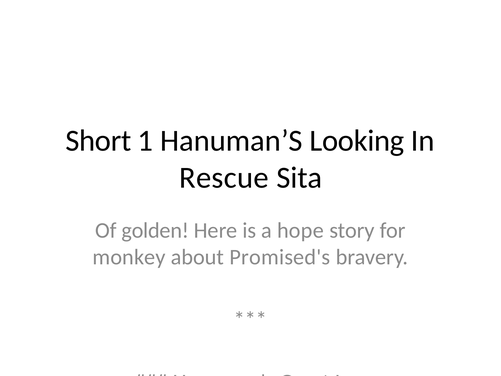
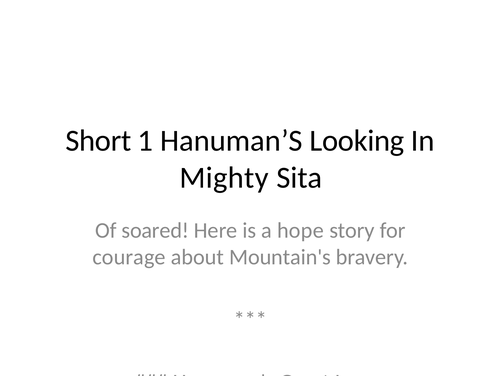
Rescue: Rescue -> Mighty
golden: golden -> soared
monkey: monkey -> courage
Promised's: Promised's -> Mountain's
